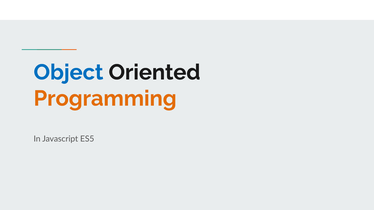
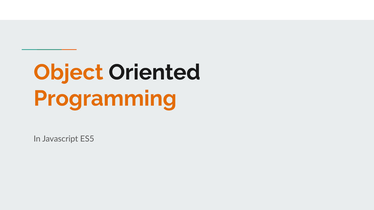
Object colour: blue -> orange
